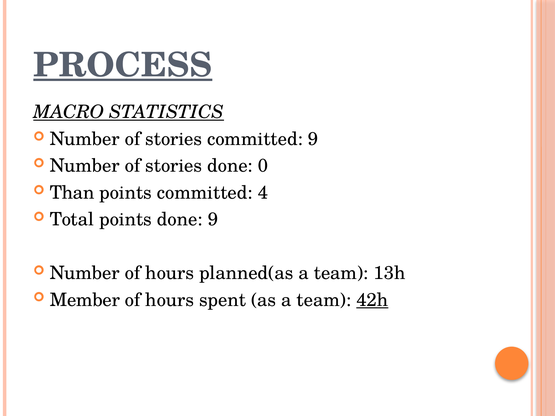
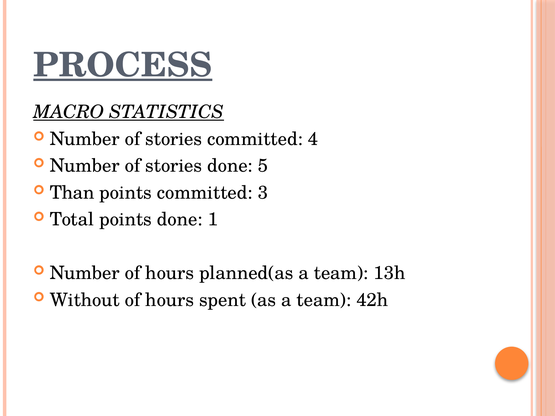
committed 9: 9 -> 4
0: 0 -> 5
4: 4 -> 3
done 9: 9 -> 1
Member: Member -> Without
42h underline: present -> none
